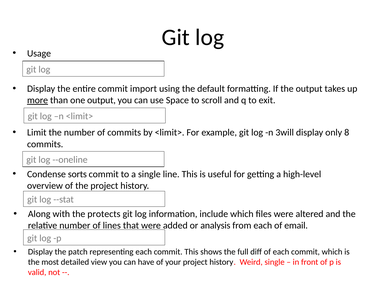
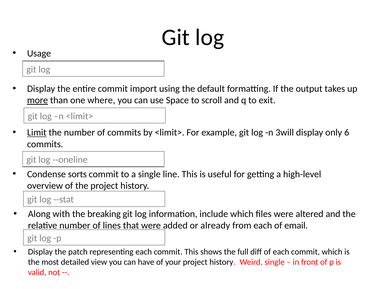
one output: output -> where
Limit underline: none -> present
8: 8 -> 6
protects: protects -> breaking
analysis: analysis -> already
